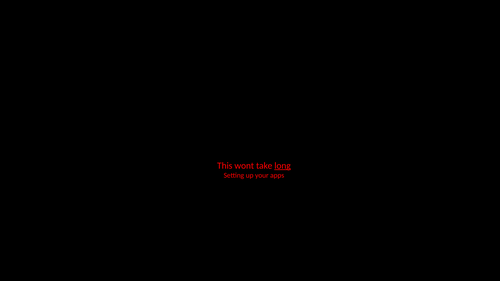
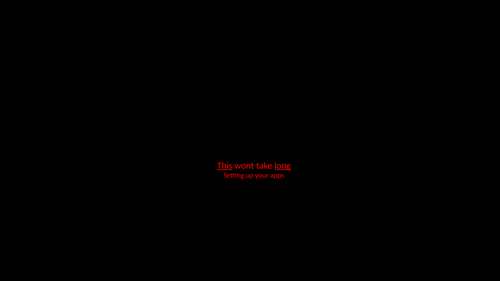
This underline: none -> present
